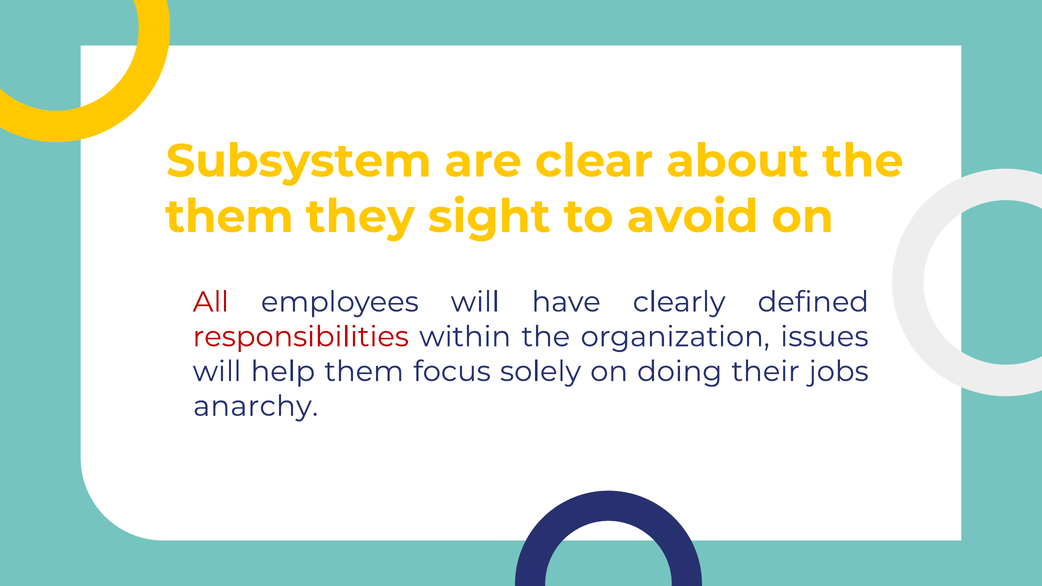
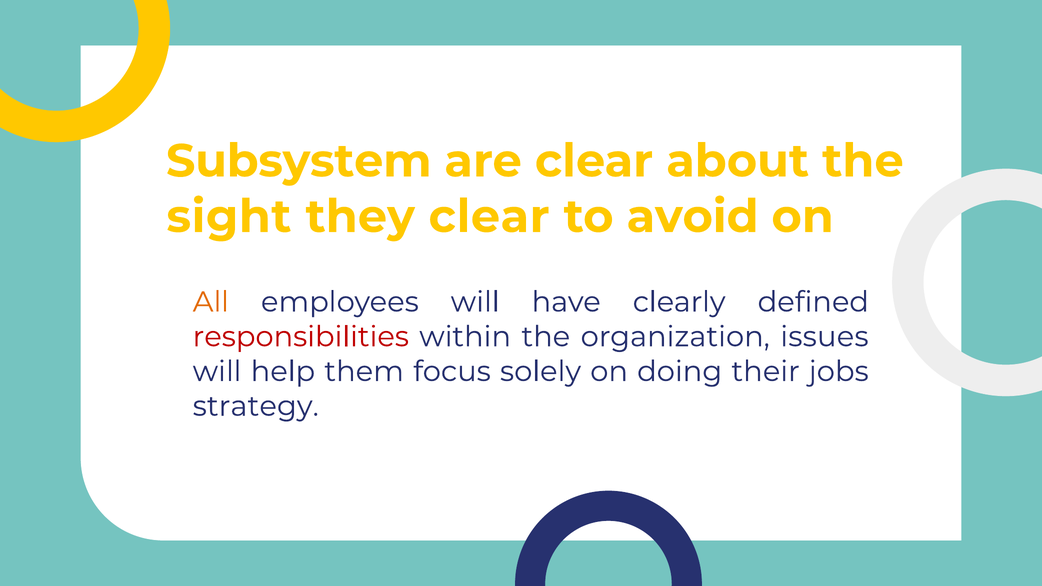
them at (229, 217): them -> sight
they sight: sight -> clear
All colour: red -> orange
anarchy: anarchy -> strategy
